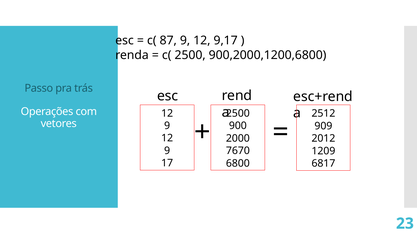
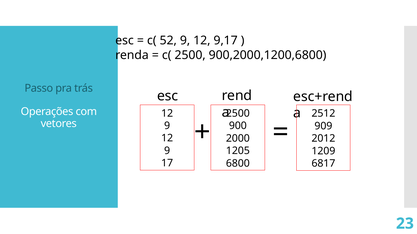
87: 87 -> 52
7670: 7670 -> 1205
